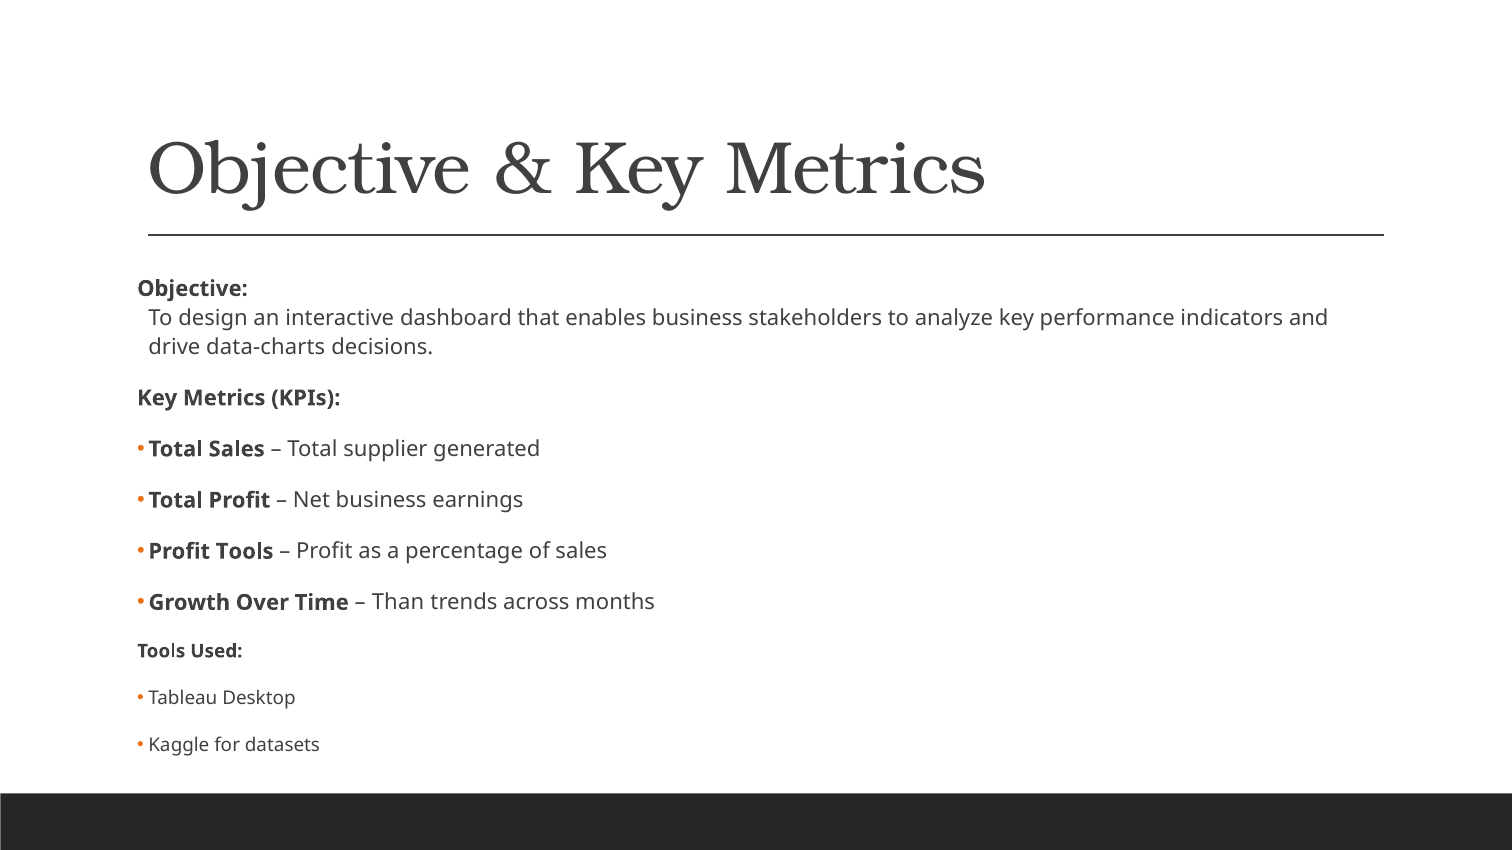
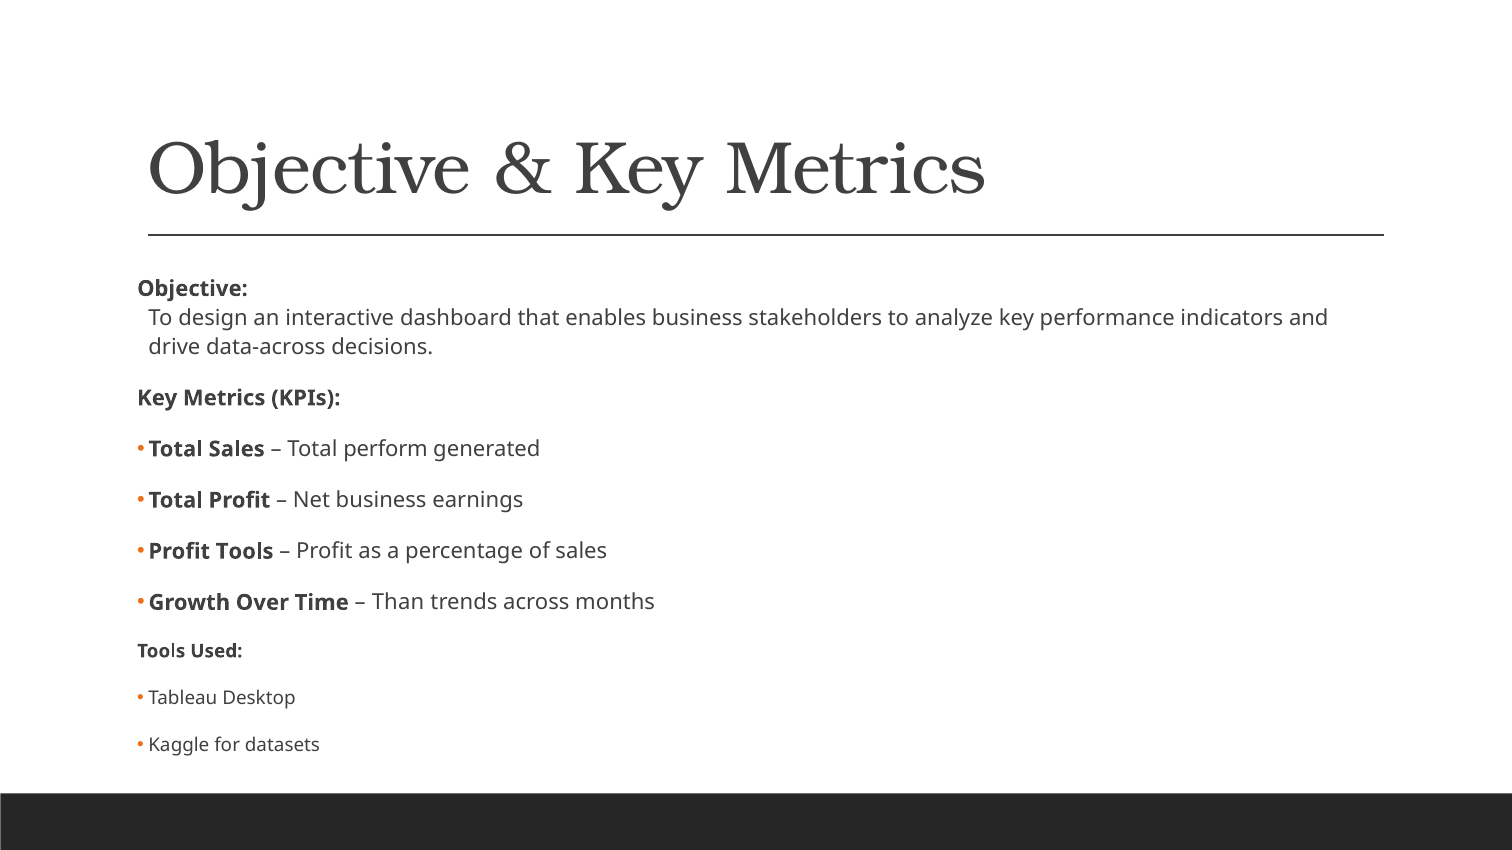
data-charts: data-charts -> data-across
supplier: supplier -> perform
